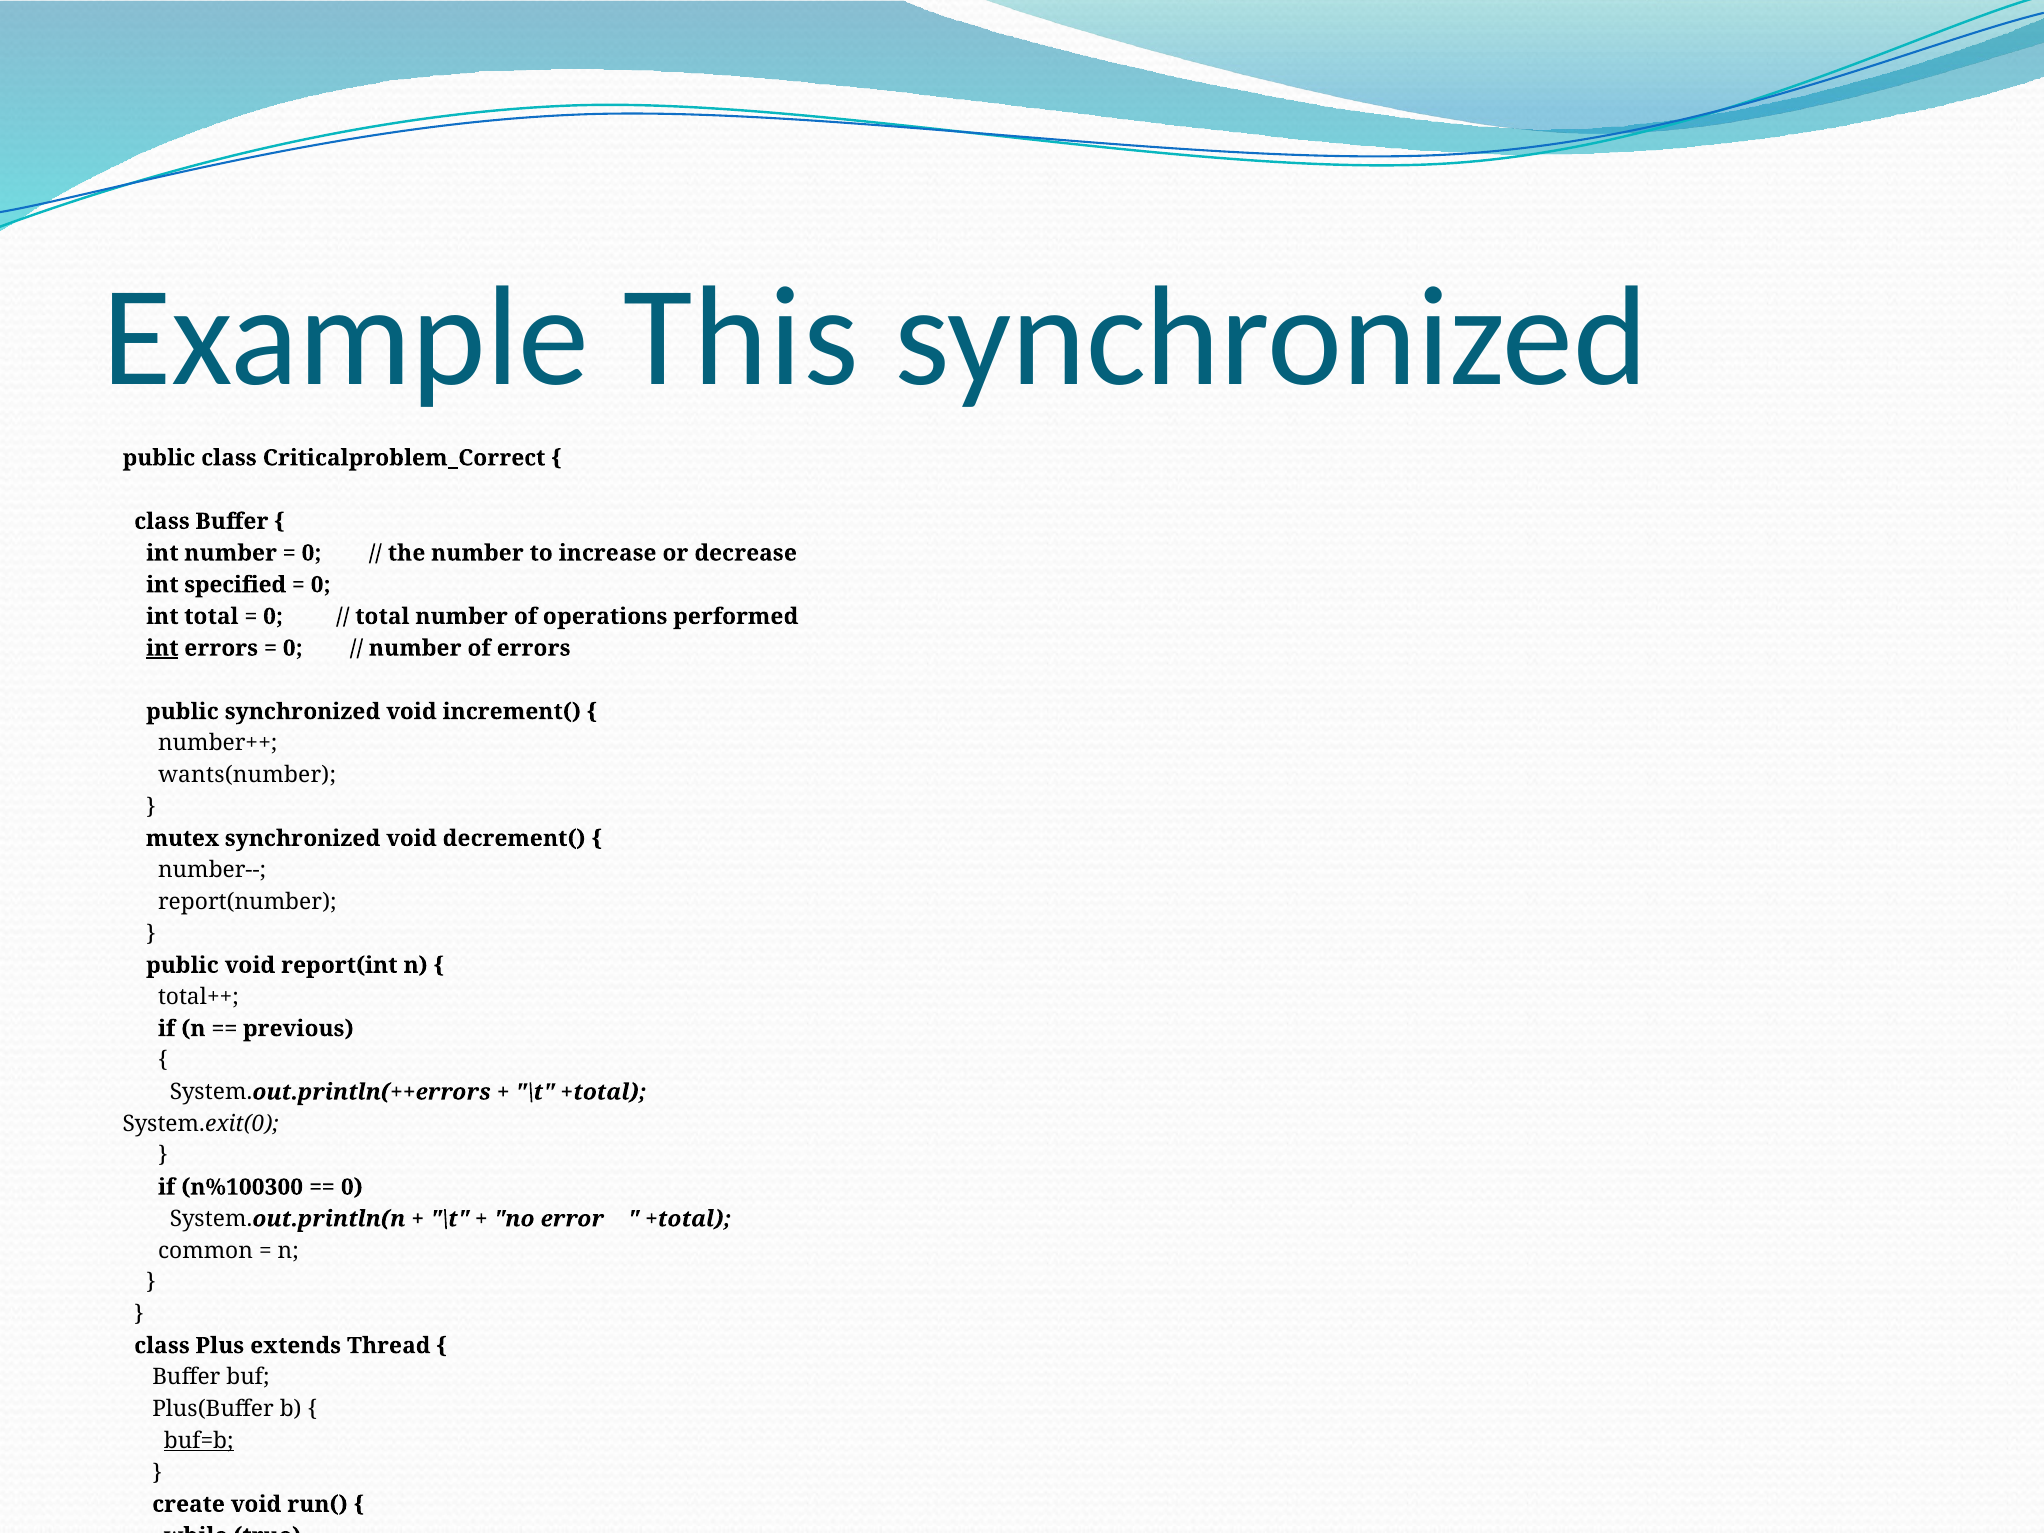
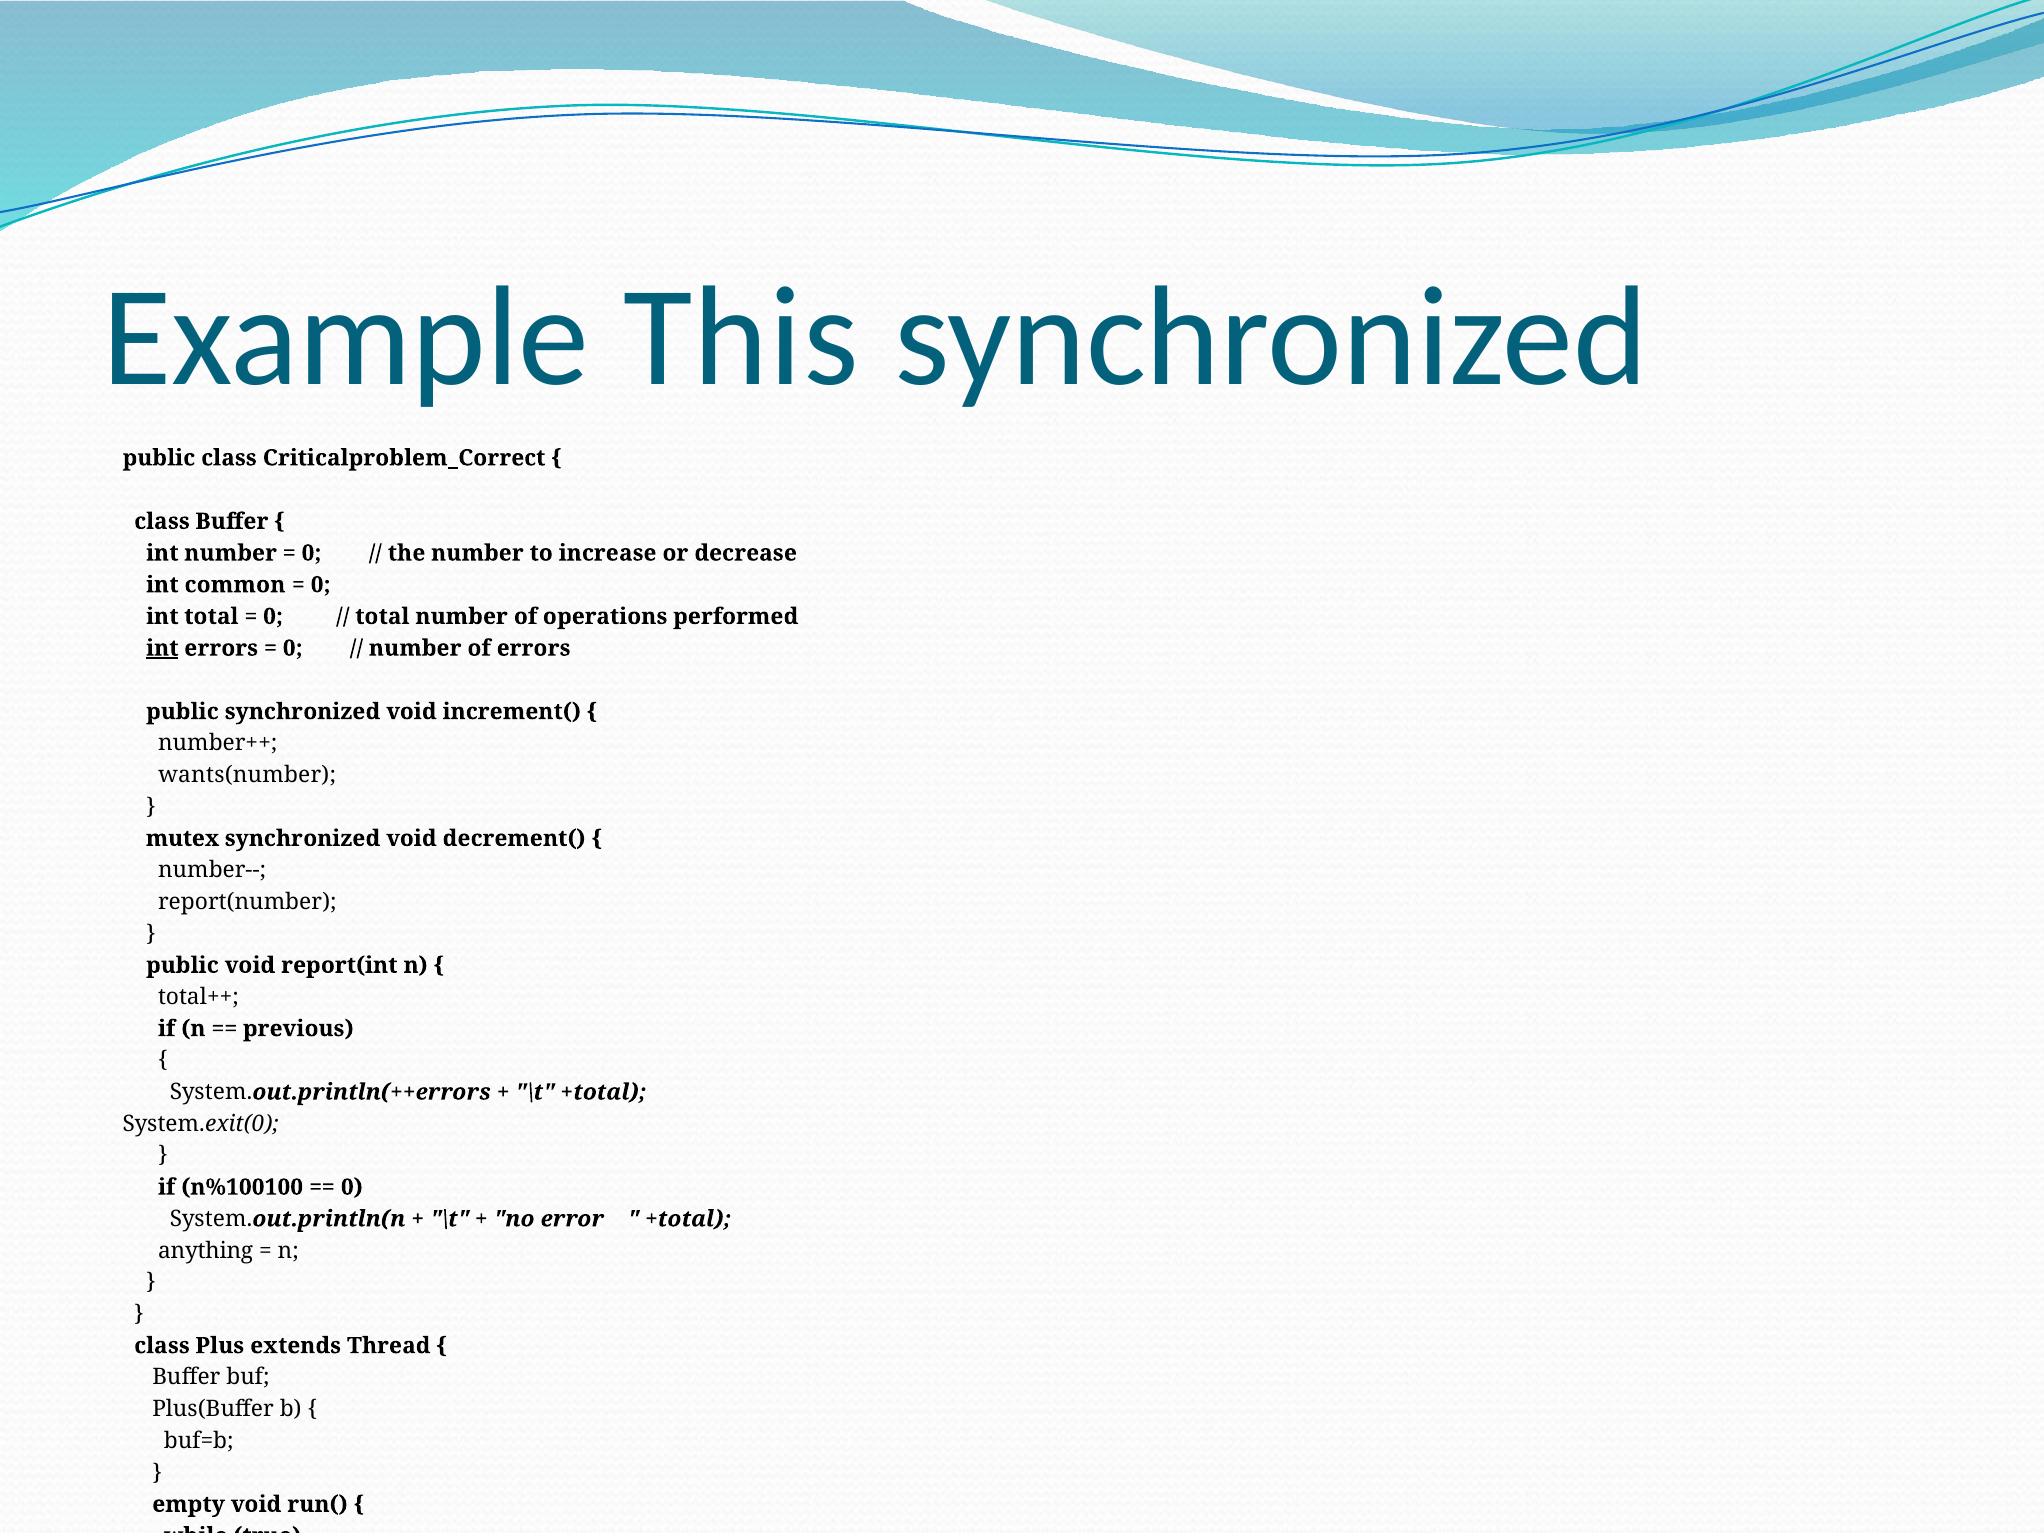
specified: specified -> common
n%100300: n%100300 -> n%100100
common: common -> anything
buf=b at (199, 1441) underline: present -> none
create: create -> empty
